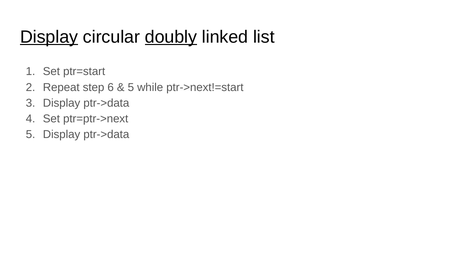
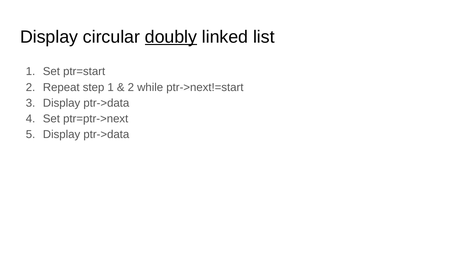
Display at (49, 37) underline: present -> none
step 6: 6 -> 1
5 at (131, 87): 5 -> 2
